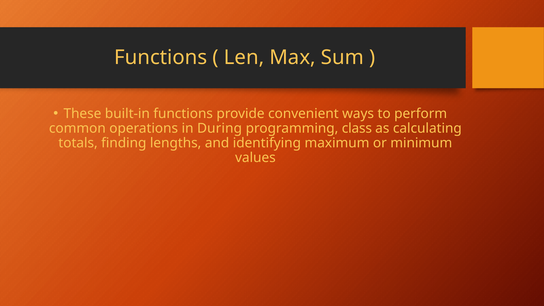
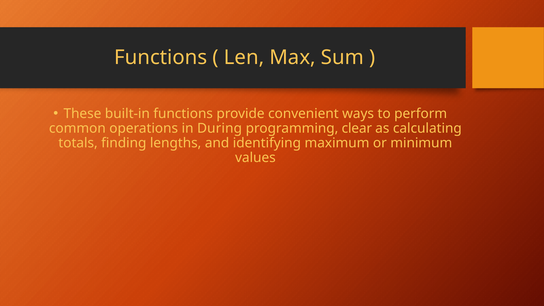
class: class -> clear
